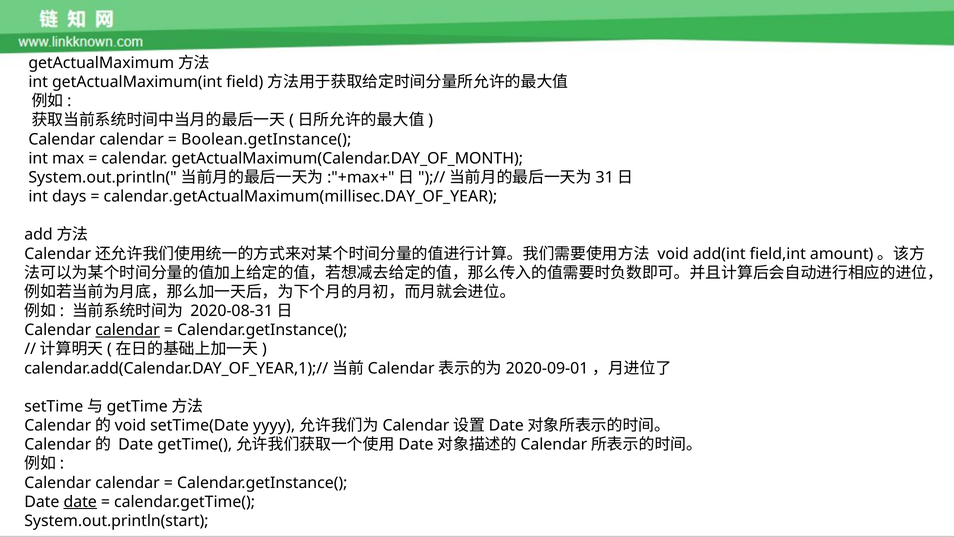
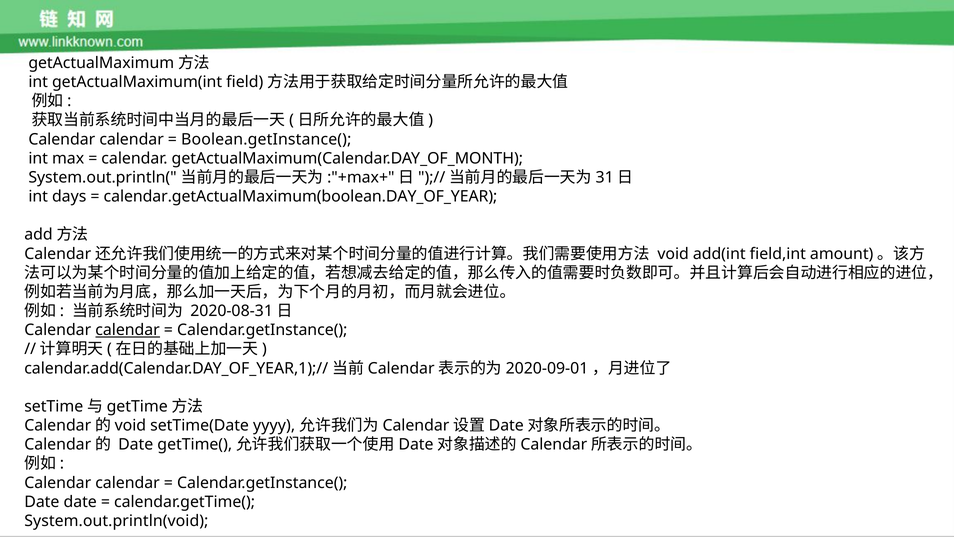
calendar.getActualMaximum(millisec.DAY_OF_YEAR: calendar.getActualMaximum(millisec.DAY_OF_YEAR -> calendar.getActualMaximum(boolean.DAY_OF_YEAR
date at (80, 502) underline: present -> none
System.out.println(start: System.out.println(start -> System.out.println(void
